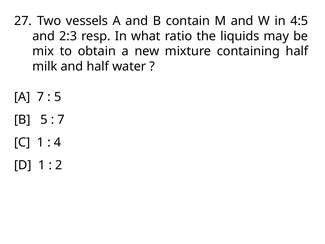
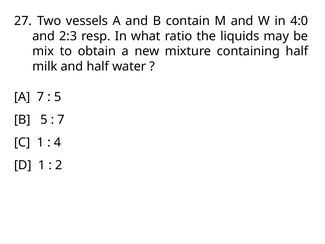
4:5: 4:5 -> 4:0
